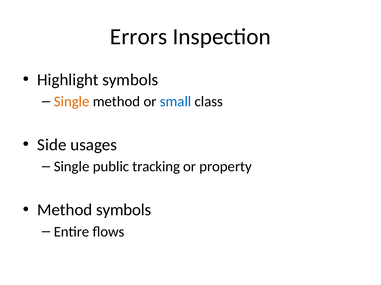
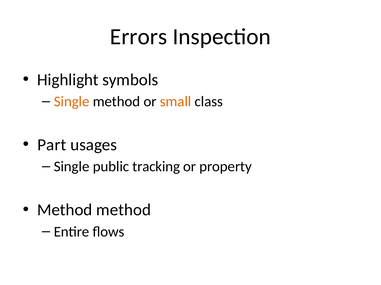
small colour: blue -> orange
Side: Side -> Part
Method symbols: symbols -> method
